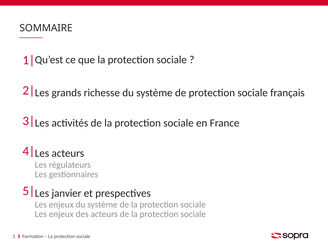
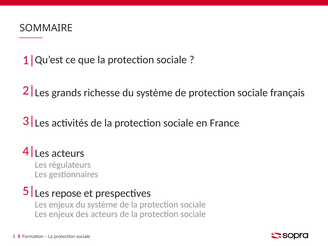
janvier: janvier -> repose
